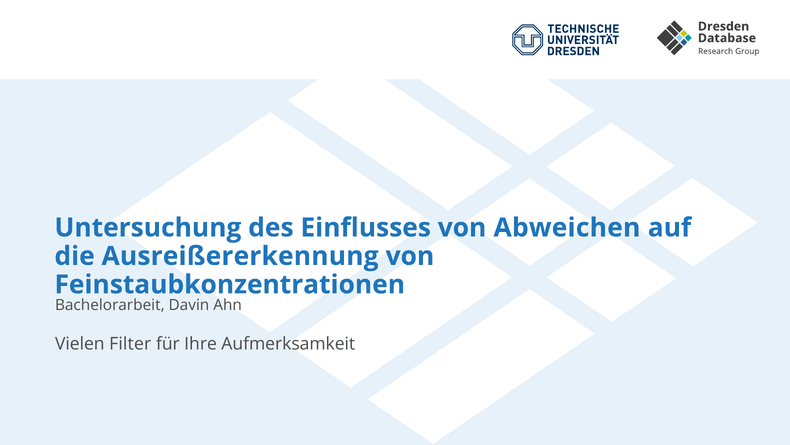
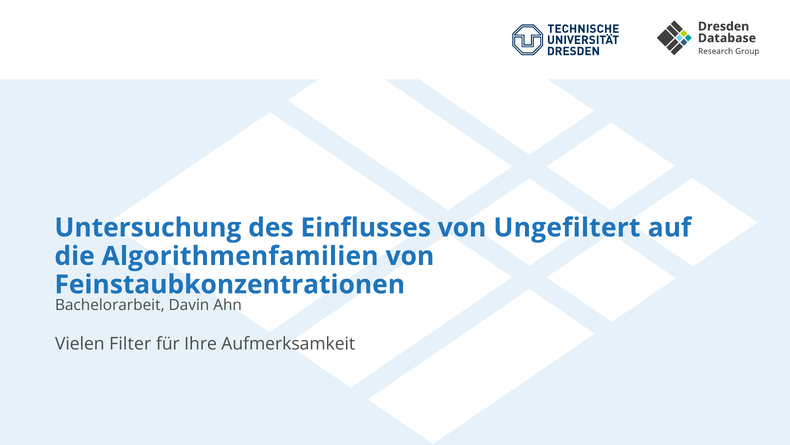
Abweichen: Abweichen -> Ungefiltert
Ausreißererkennung: Ausreißererkennung -> Algorithmenfamilien
